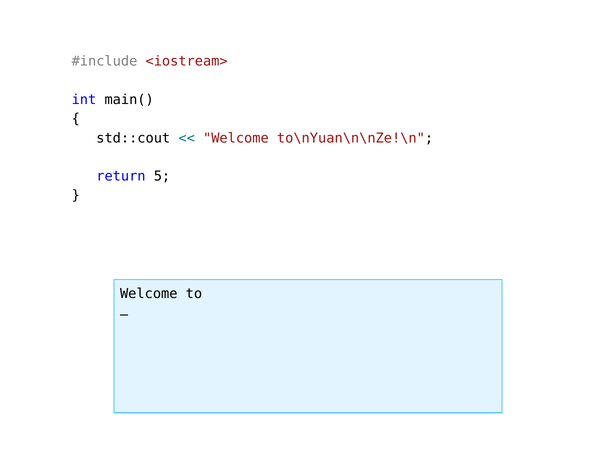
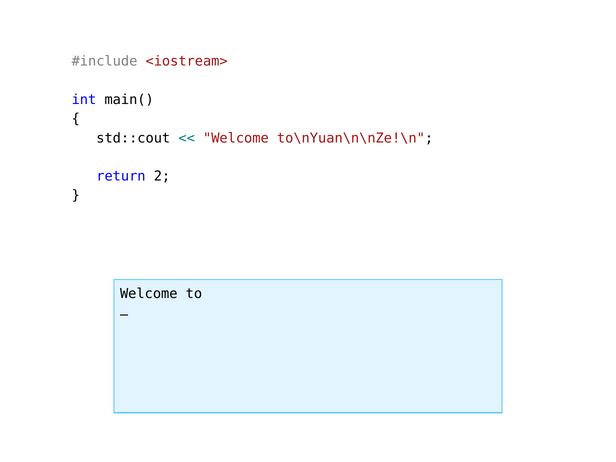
5: 5 -> 2
